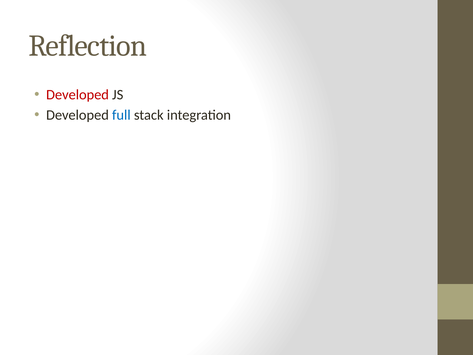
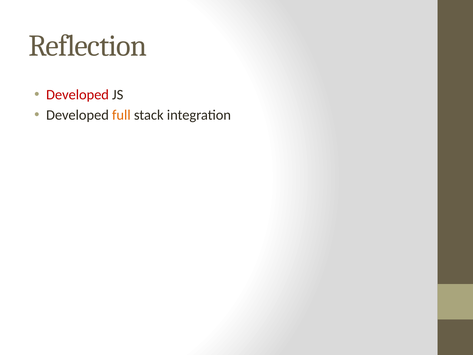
full colour: blue -> orange
